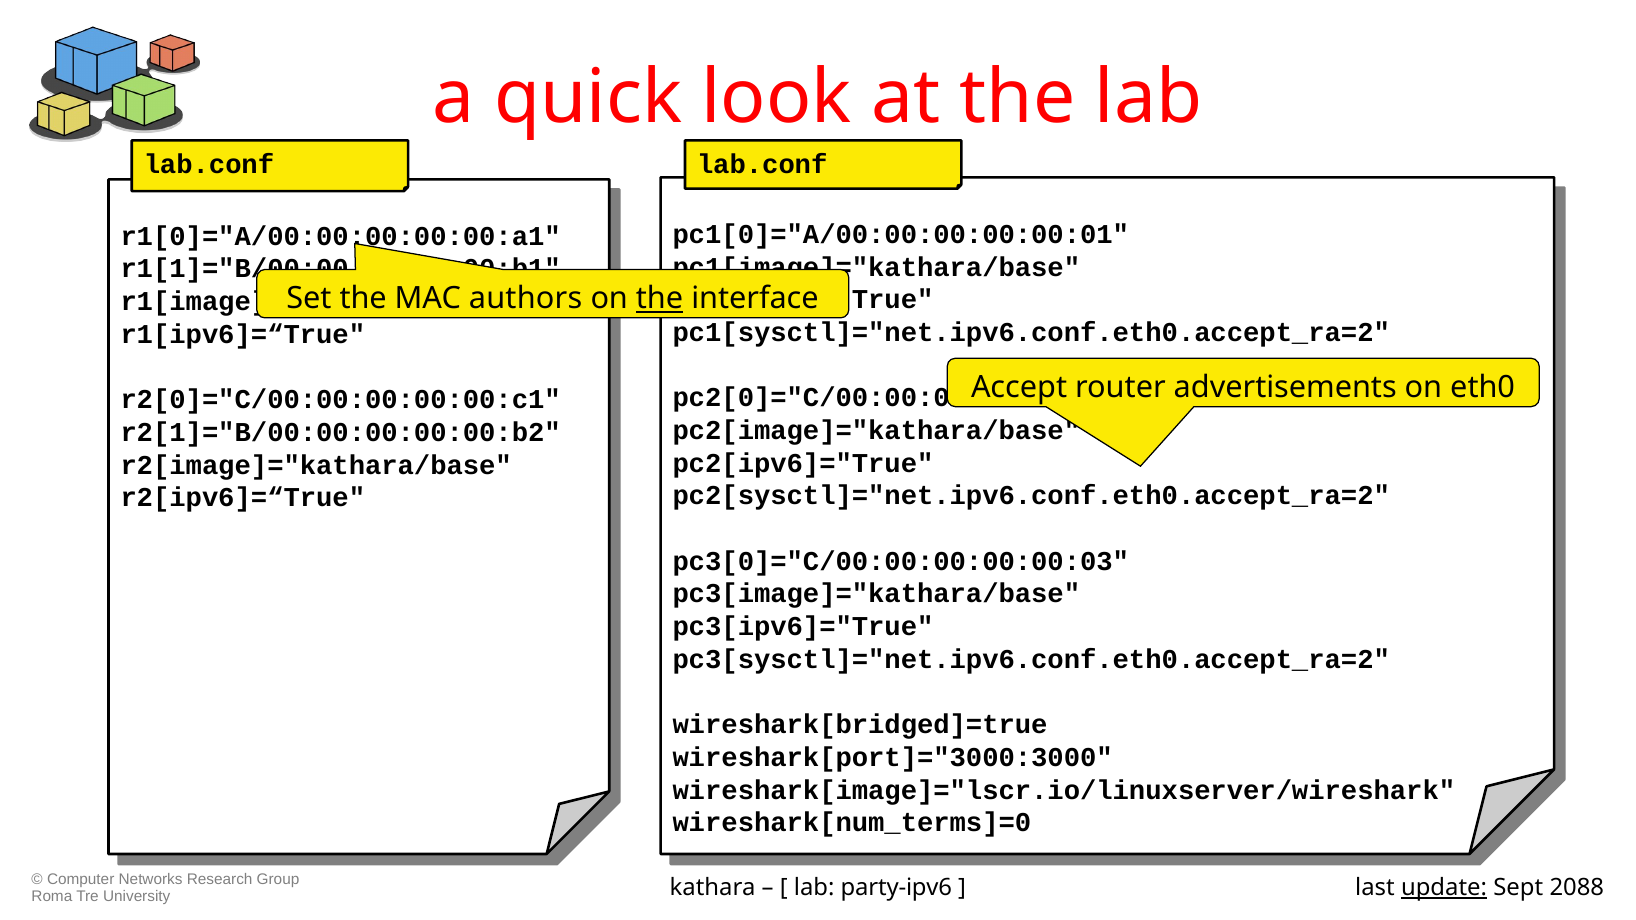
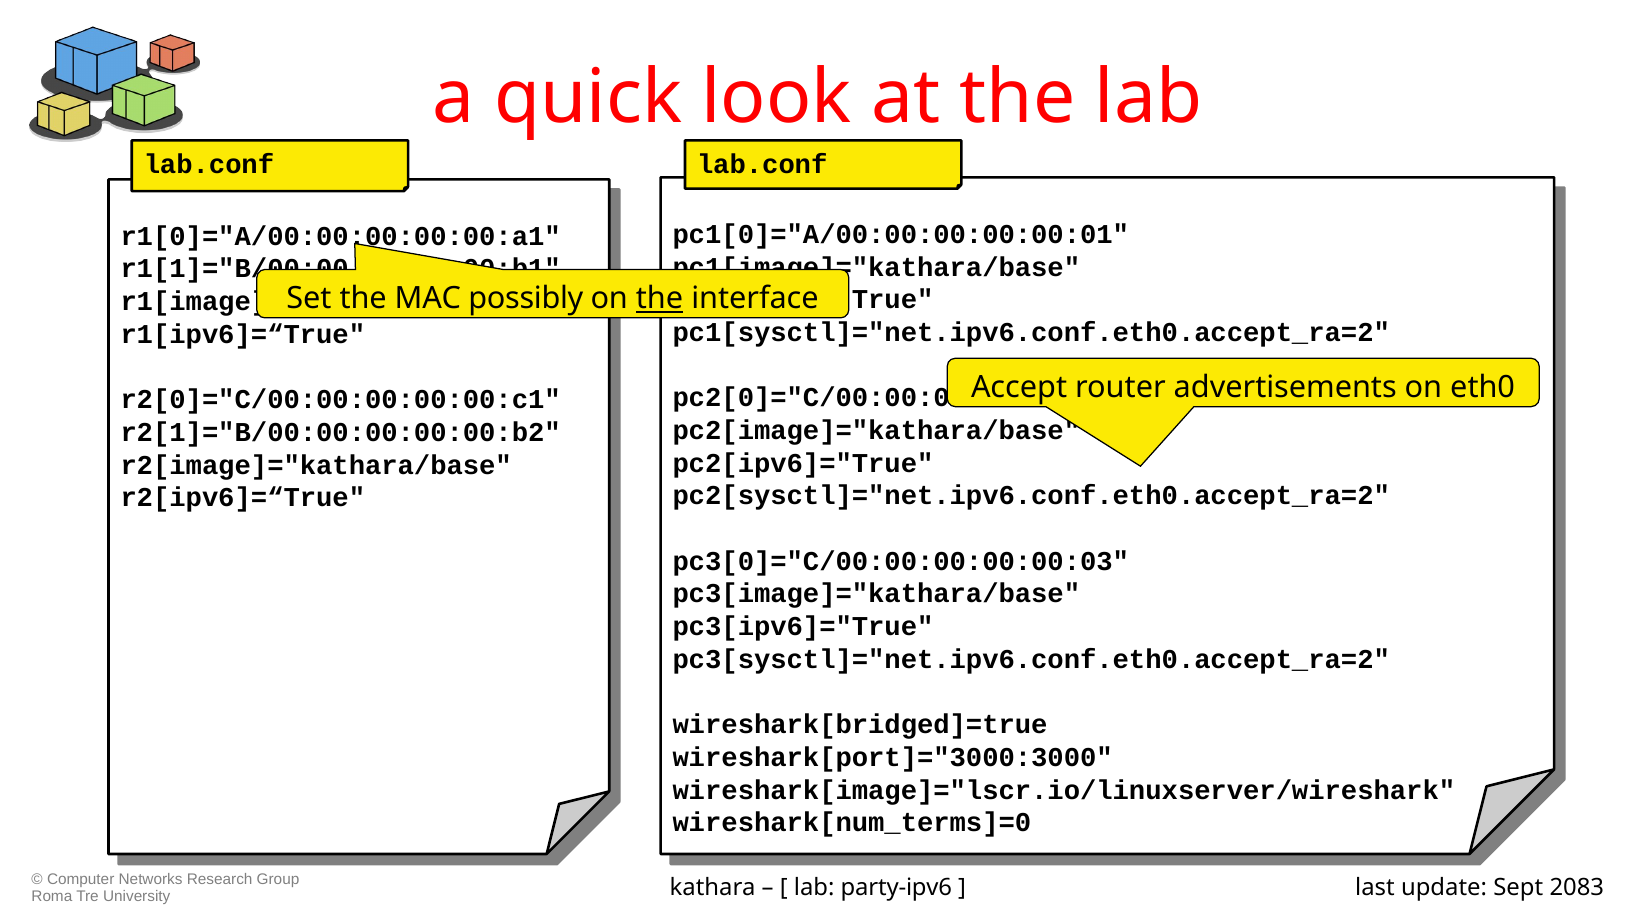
authors: authors -> possibly
update underline: present -> none
2088: 2088 -> 2083
